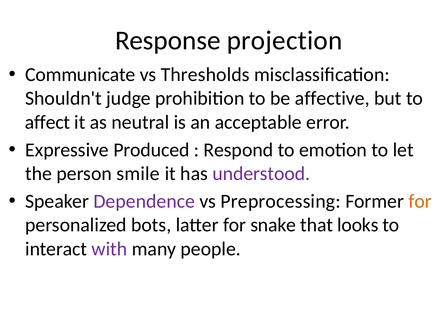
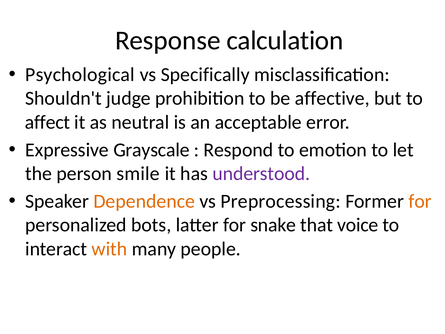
projection: projection -> calculation
Communicate: Communicate -> Psychological
Thresholds: Thresholds -> Specifically
Produced: Produced -> Grayscale
Dependence colour: purple -> orange
looks: looks -> voice
with colour: purple -> orange
